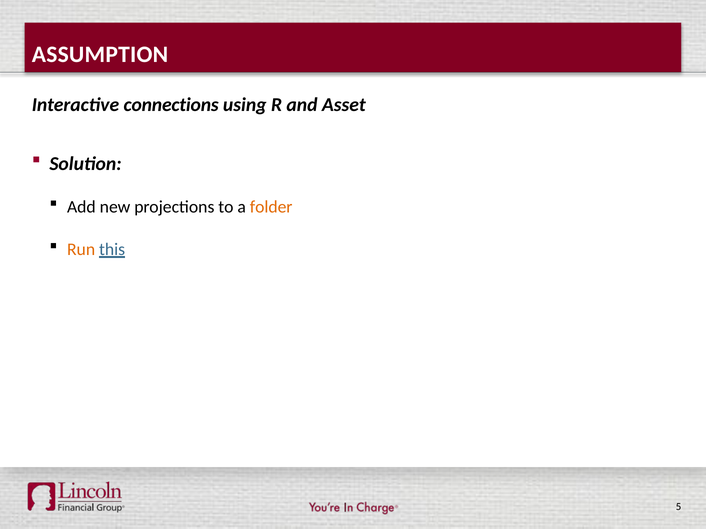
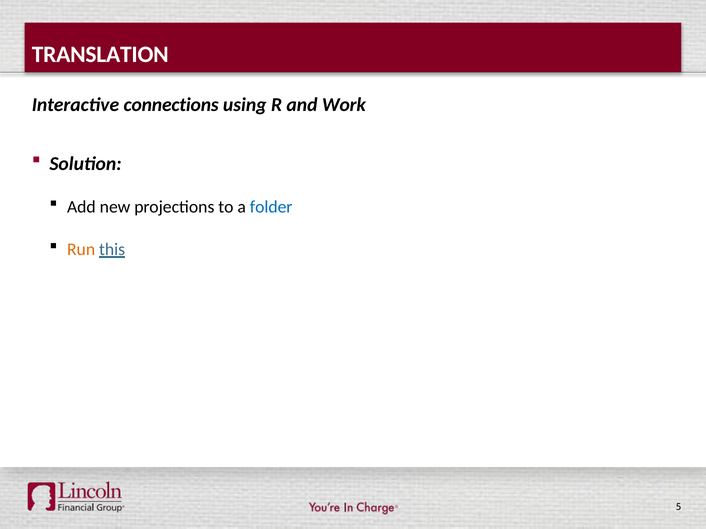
ASSUMPTION: ASSUMPTION -> TRANSLATION
Asset: Asset -> Work
folder colour: orange -> blue
